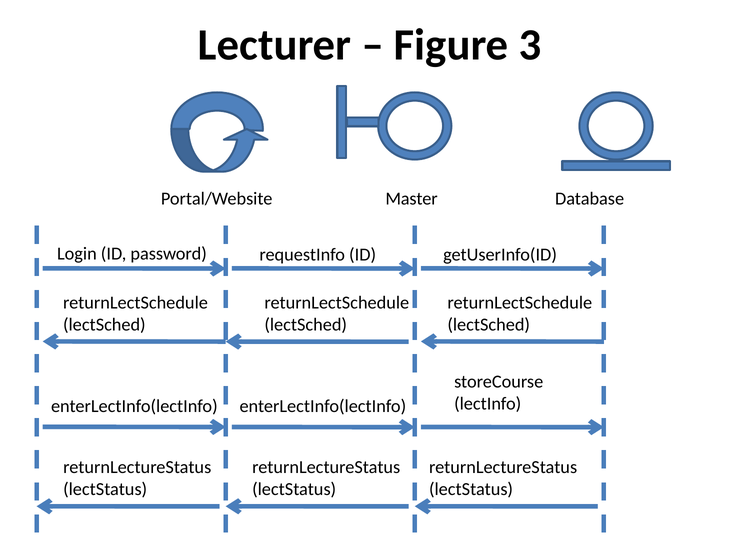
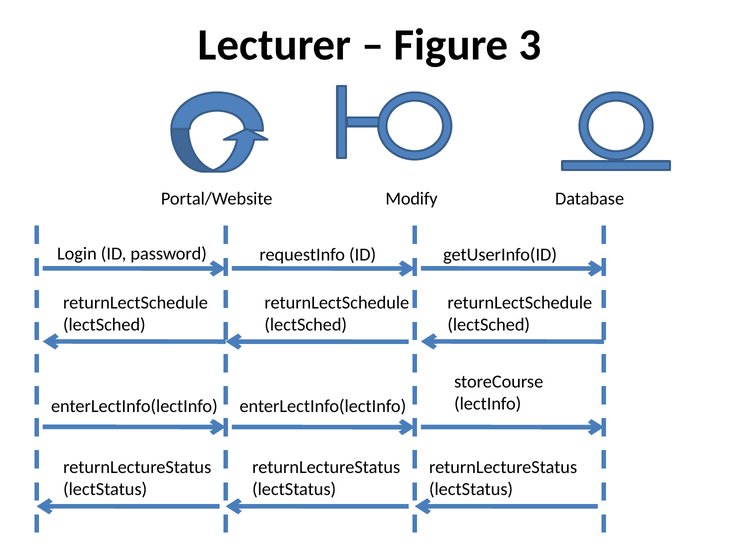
Master: Master -> Modify
